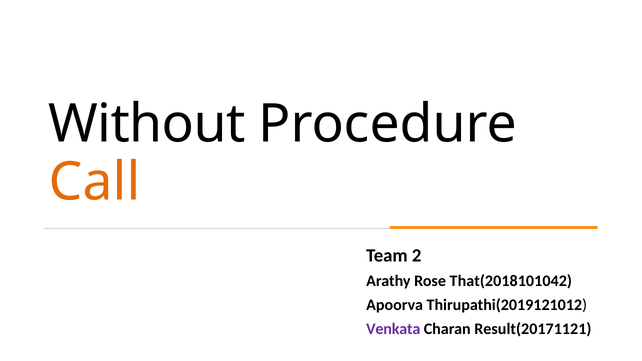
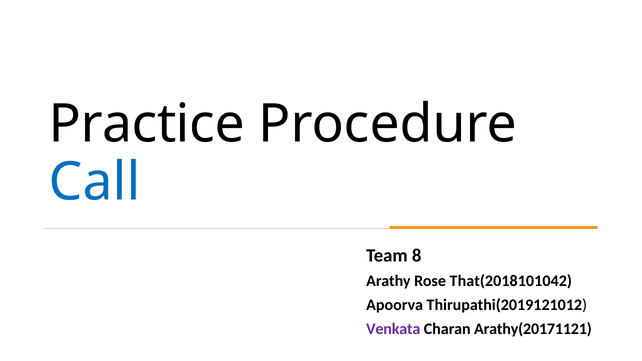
Without: Without -> Practice
Call colour: orange -> blue
2: 2 -> 8
Result(20171121: Result(20171121 -> Arathy(20171121
